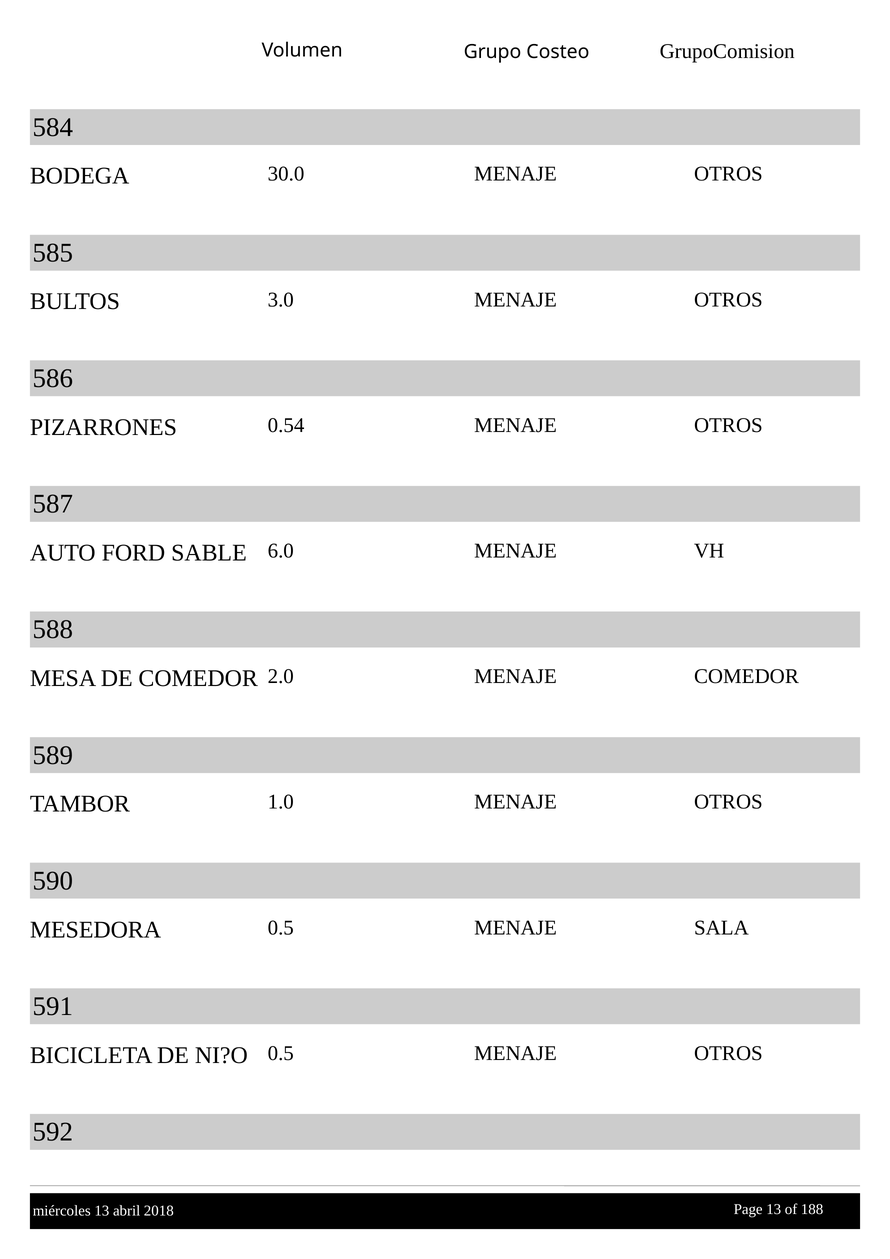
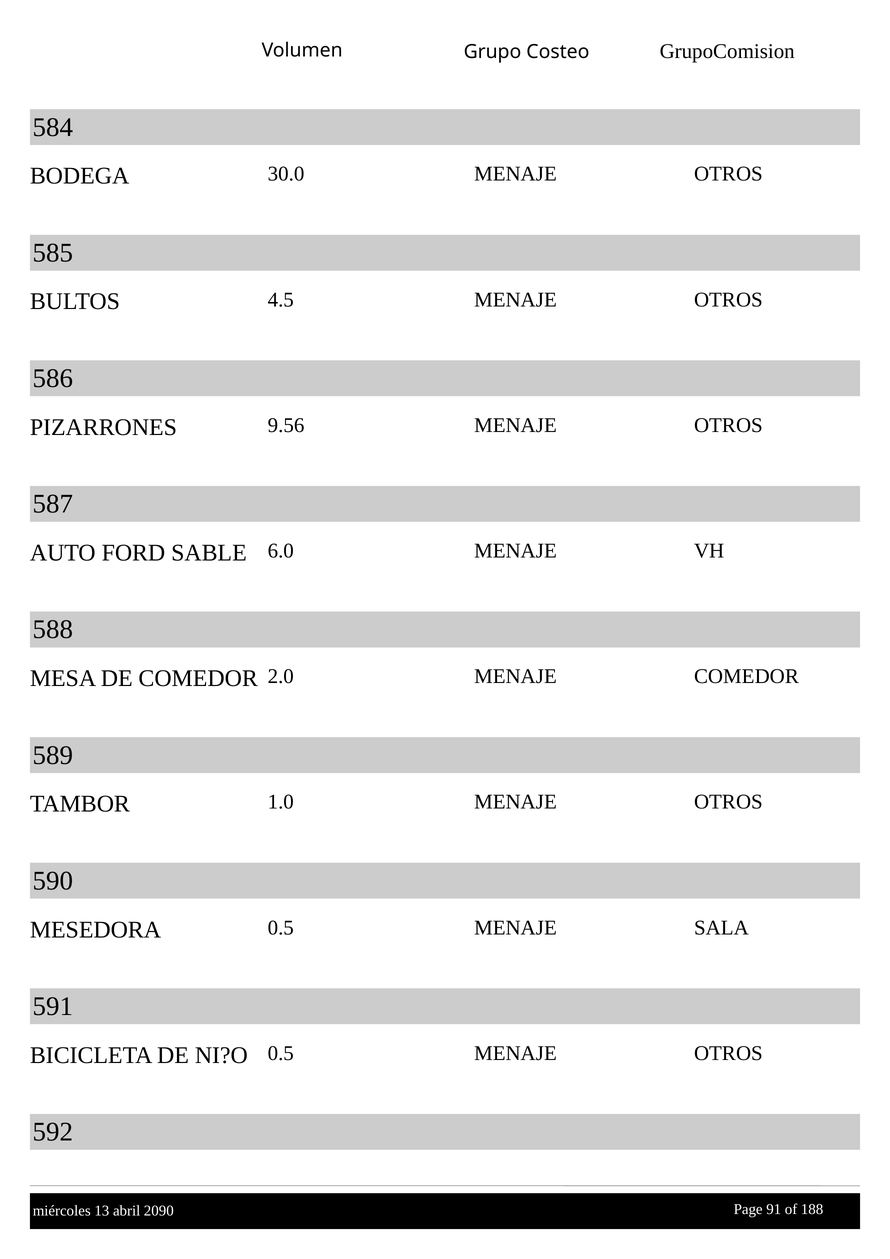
3.0: 3.0 -> 4.5
0.54: 0.54 -> 9.56
Page 13: 13 -> 91
2018: 2018 -> 2090
